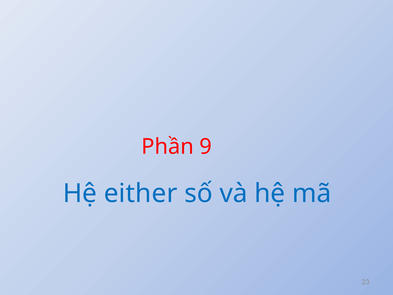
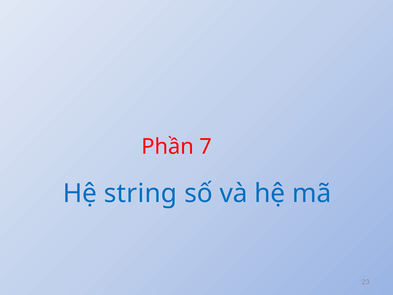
9: 9 -> 7
either: either -> string
